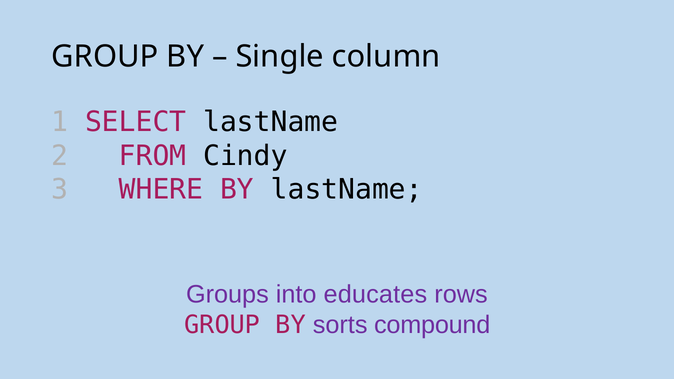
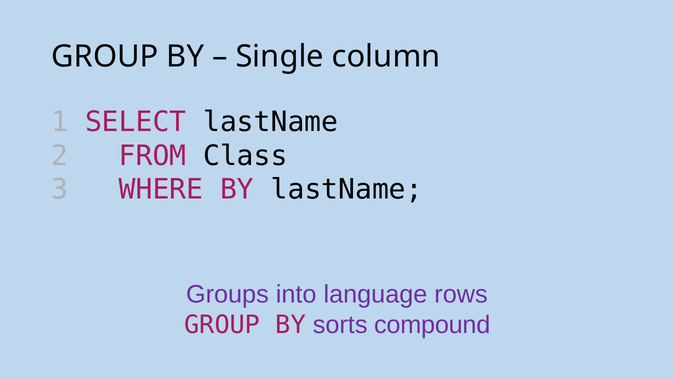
Cindy: Cindy -> Class
educates: educates -> language
